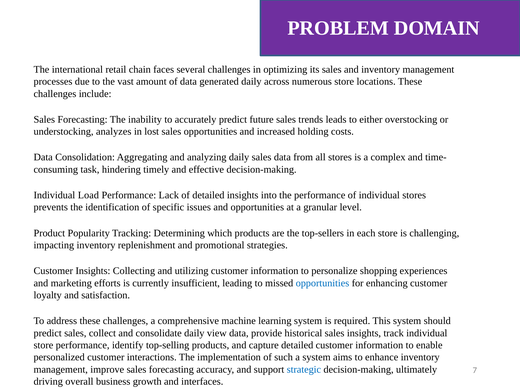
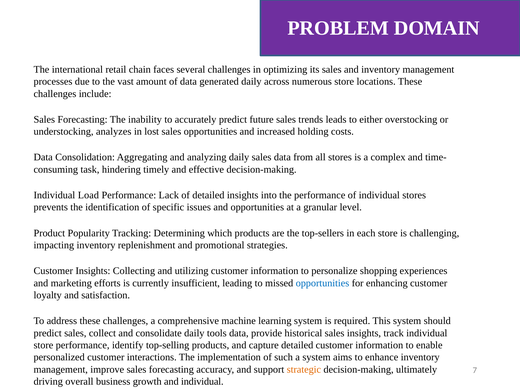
view: view -> tools
strategic colour: blue -> orange
and interfaces: interfaces -> individual
